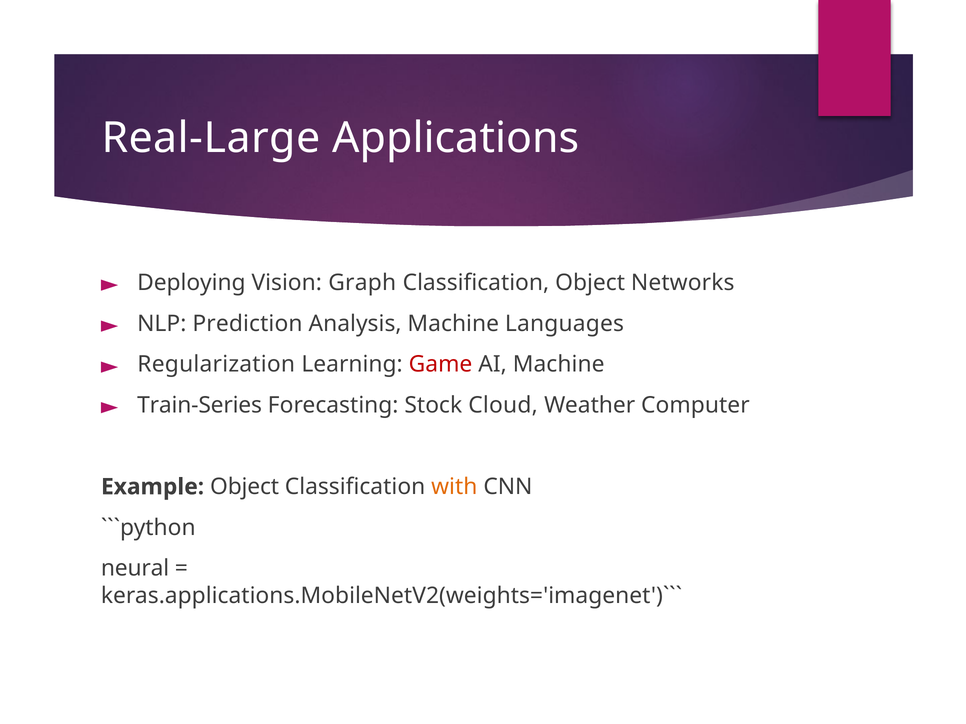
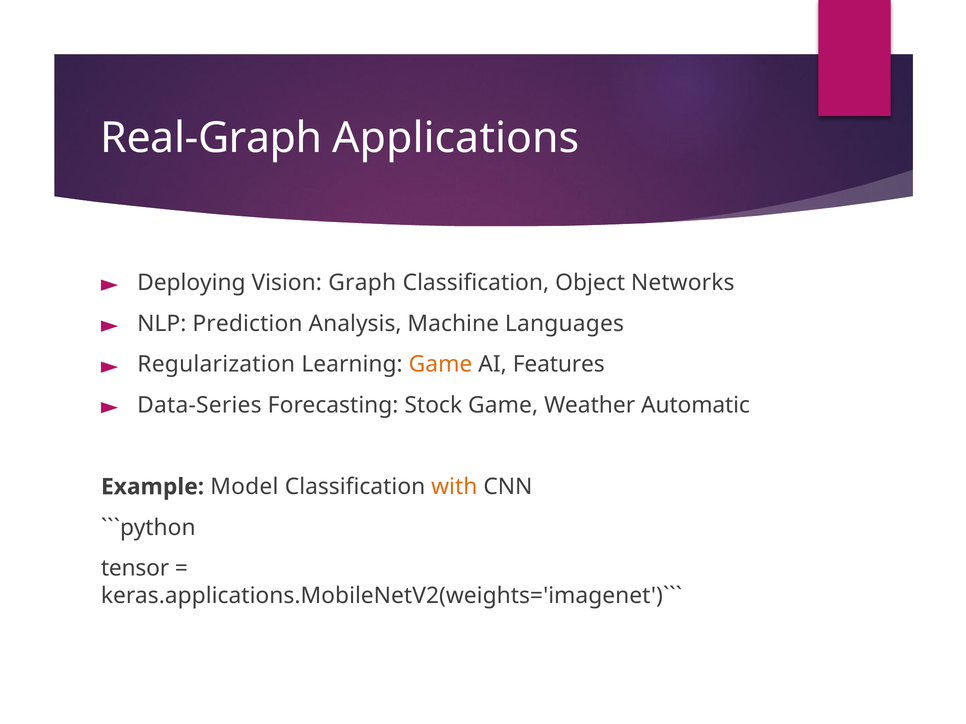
Real-Large: Real-Large -> Real-Graph
Game at (441, 365) colour: red -> orange
AI Machine: Machine -> Features
Train-Series: Train-Series -> Data-Series
Stock Cloud: Cloud -> Game
Computer: Computer -> Automatic
Example Object: Object -> Model
neural: neural -> tensor
